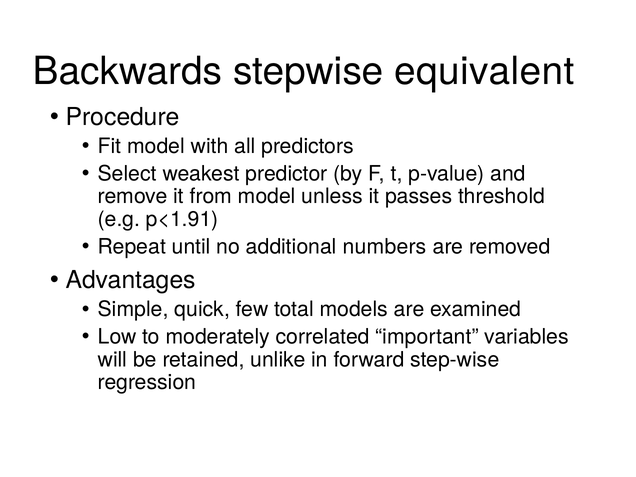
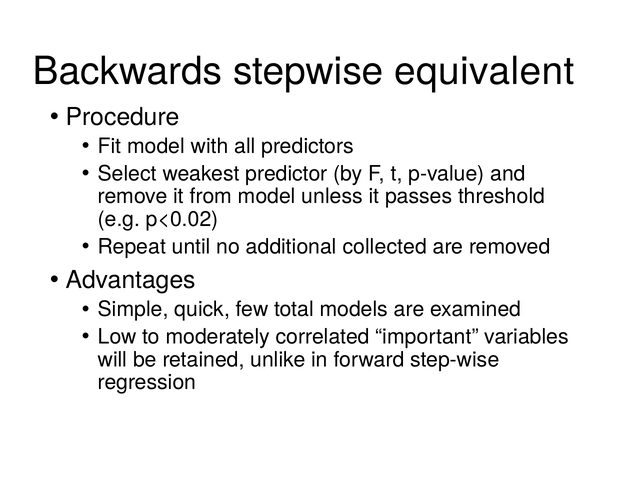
p<1.91: p<1.91 -> p<0.02
numbers: numbers -> collected
